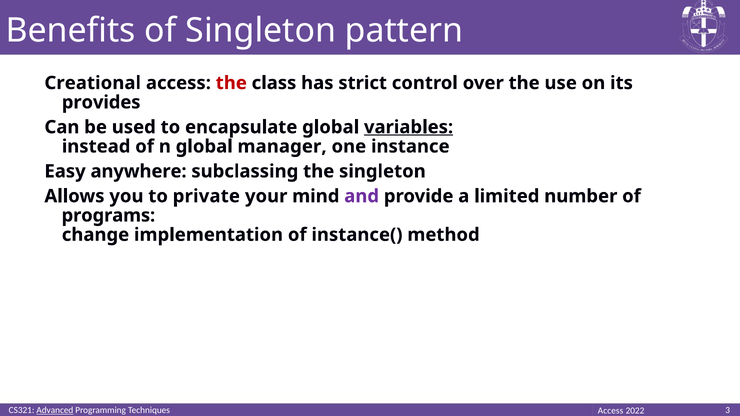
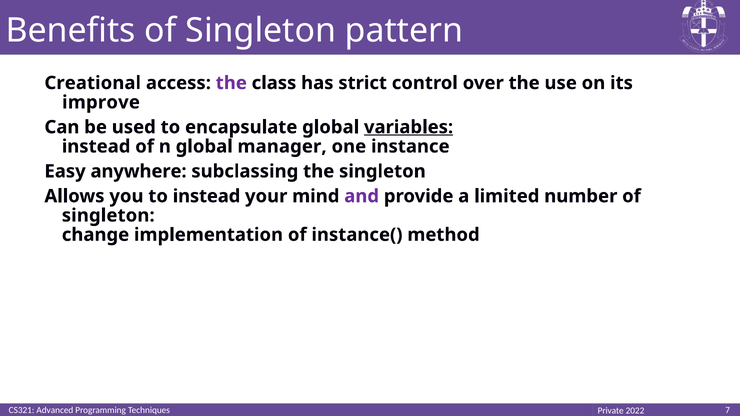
the at (231, 83) colour: red -> purple
provides: provides -> improve
to private: private -> instead
programs at (108, 216): programs -> singleton
Advanced underline: present -> none
Access at (611, 411): Access -> Private
3: 3 -> 7
